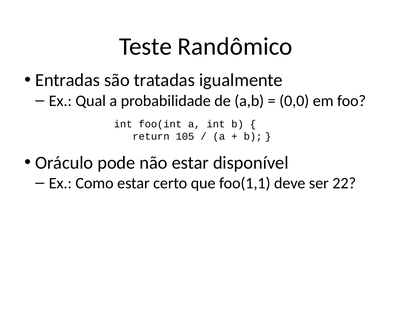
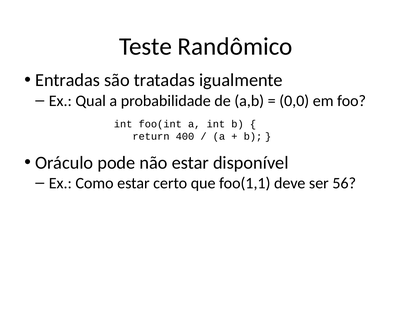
105: 105 -> 400
22: 22 -> 56
